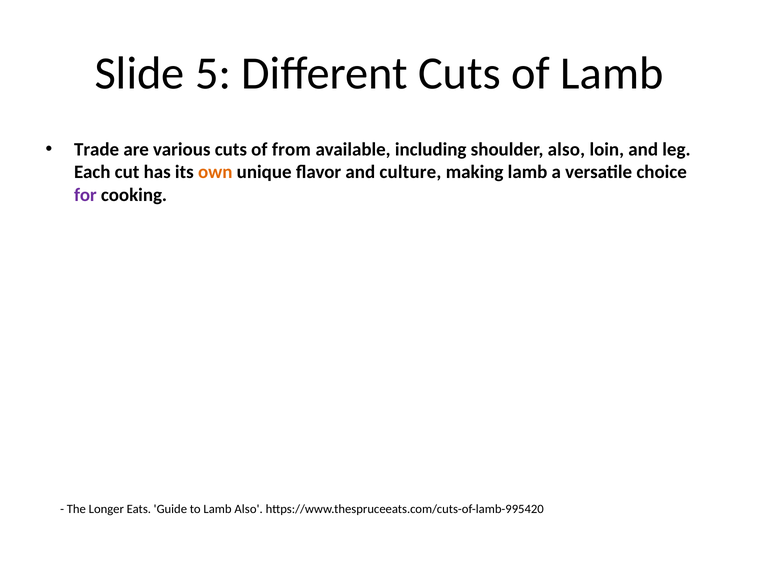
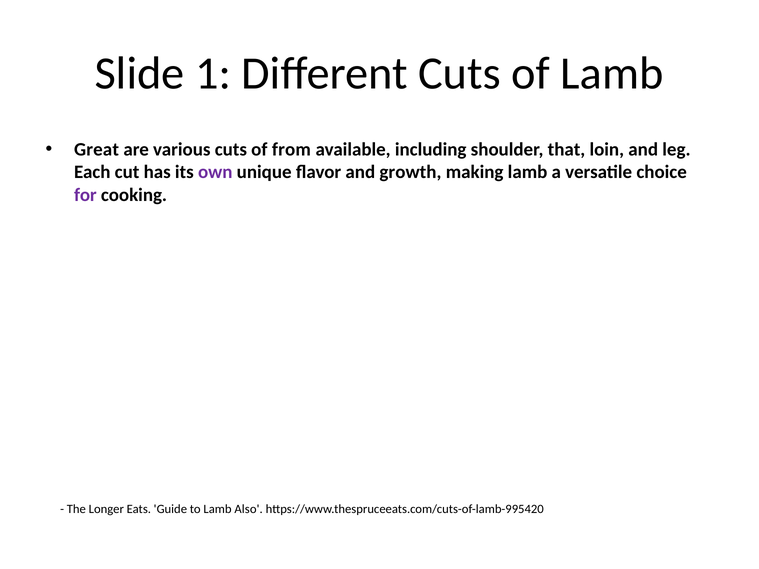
5: 5 -> 1
Trade: Trade -> Great
shoulder also: also -> that
own colour: orange -> purple
culture: culture -> growth
